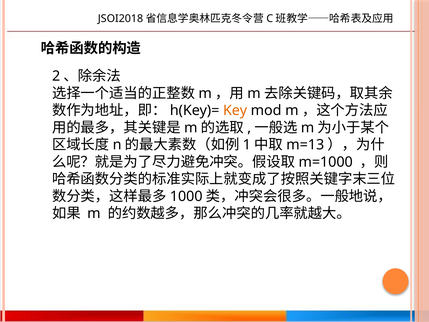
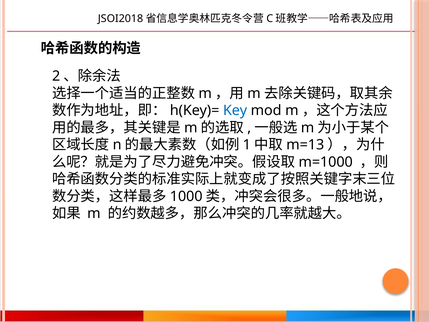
Key colour: orange -> blue
